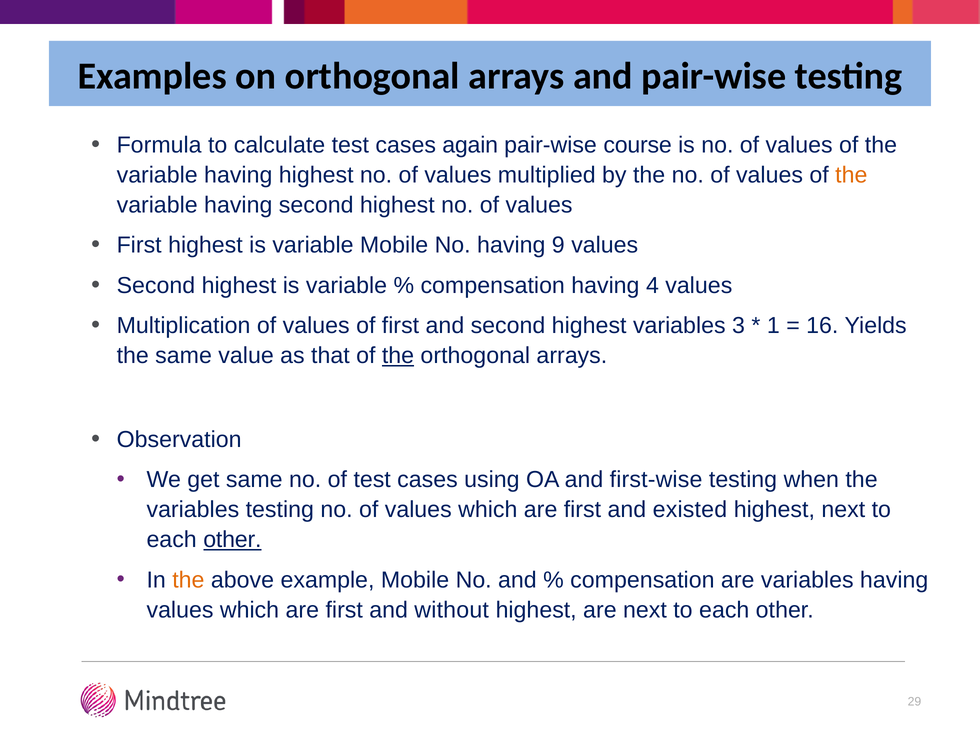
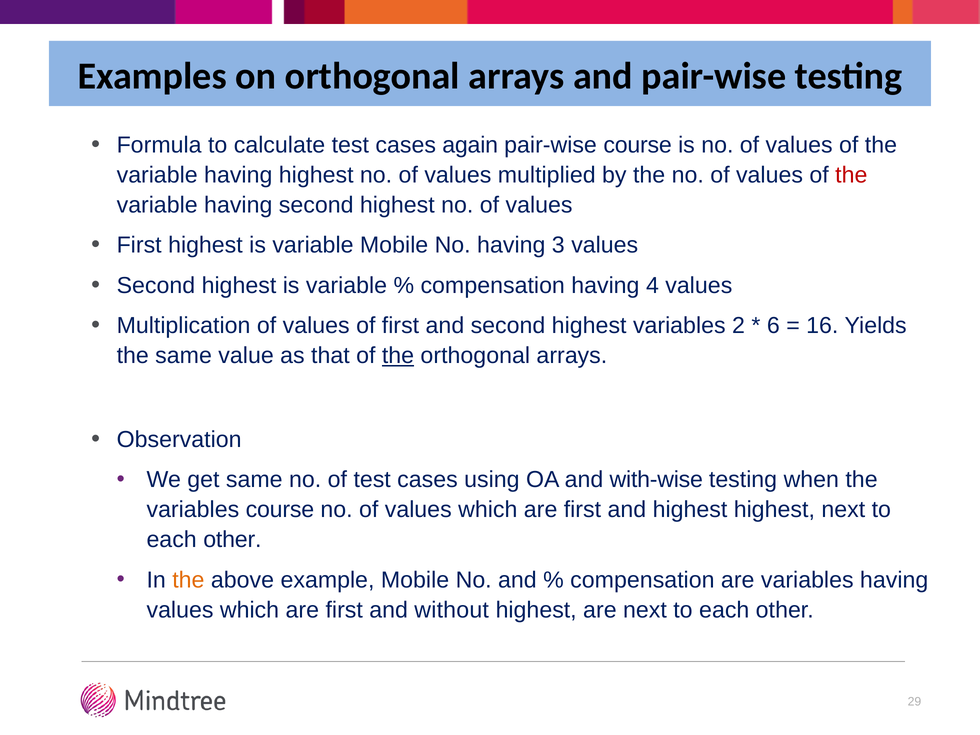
the at (851, 175) colour: orange -> red
9: 9 -> 3
3: 3 -> 2
1: 1 -> 6
first-wise: first-wise -> with-wise
variables testing: testing -> course
and existed: existed -> highest
other at (232, 540) underline: present -> none
